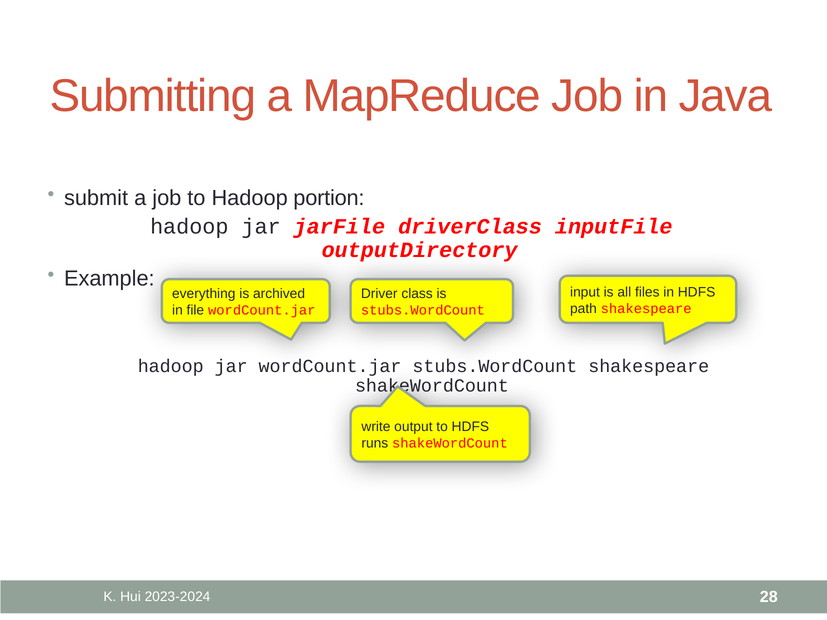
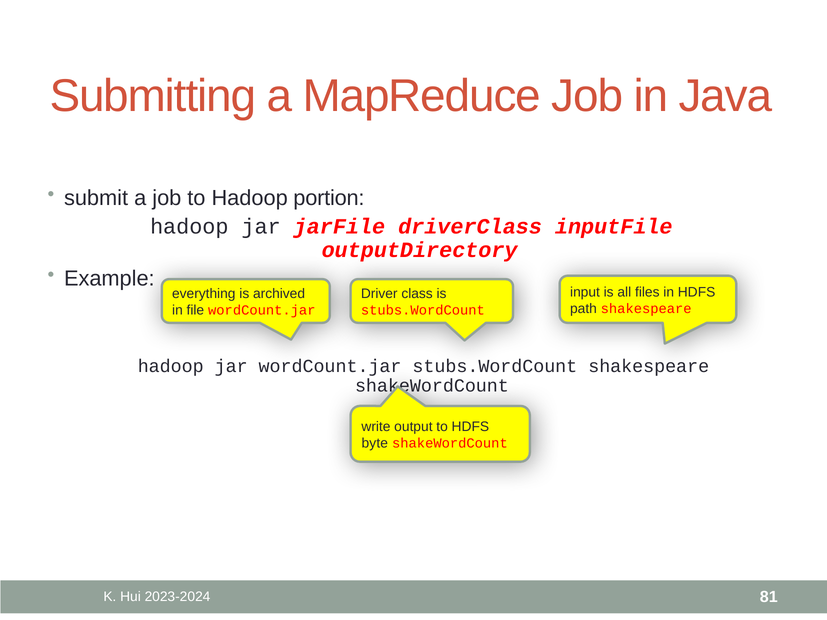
runs: runs -> byte
28: 28 -> 81
